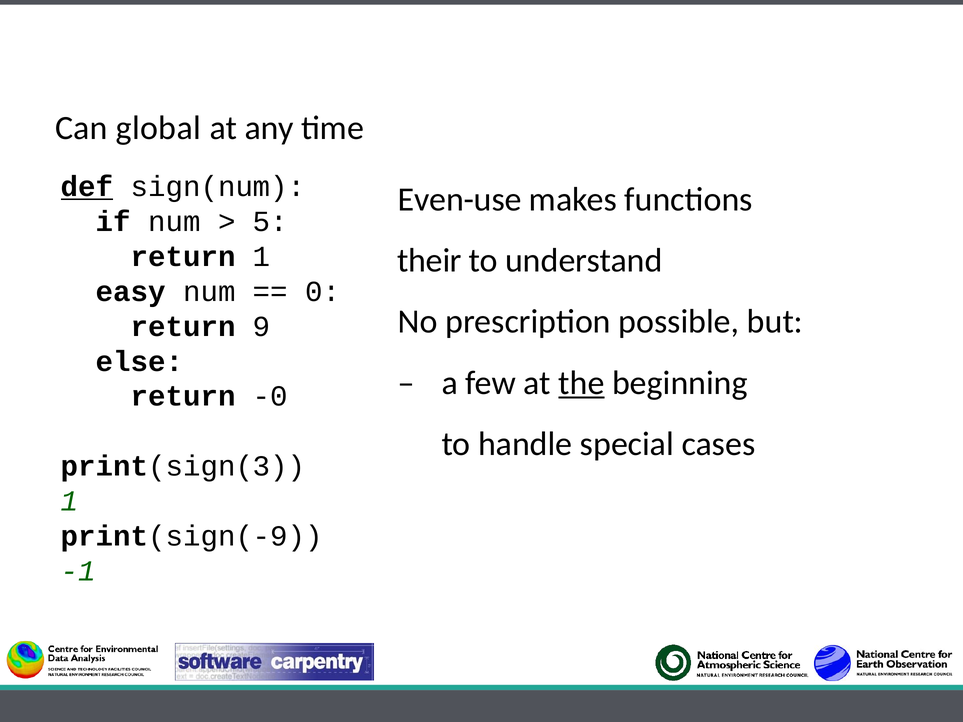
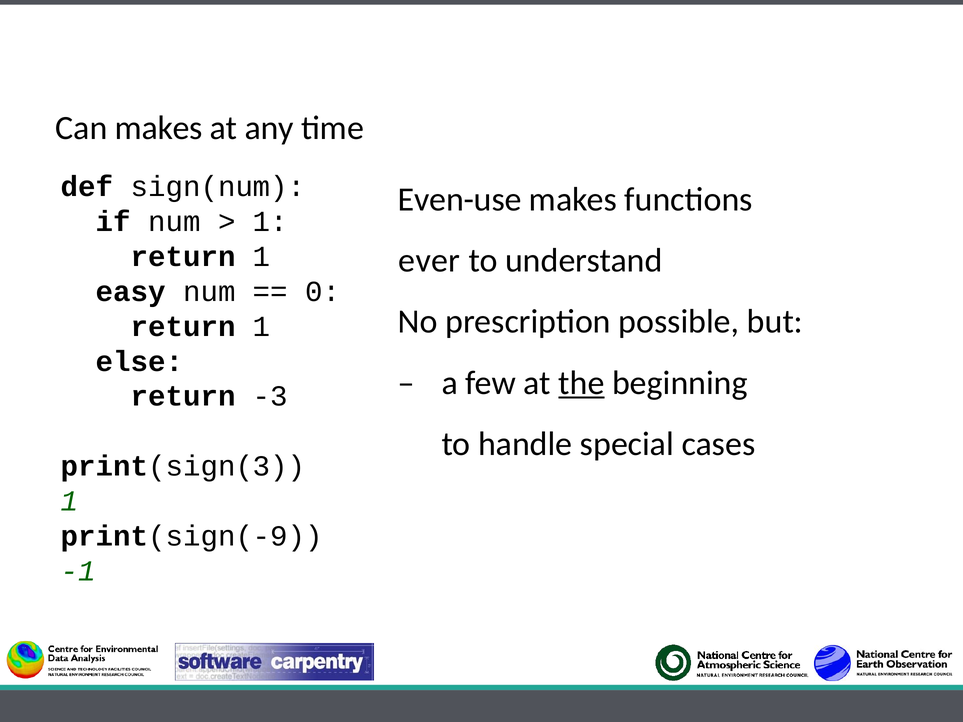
Can global: global -> makes
def underline: present -> none
5 at (270, 222): 5 -> 1
their: their -> ever
9 at (262, 327): 9 -> 1
-0: -0 -> -3
